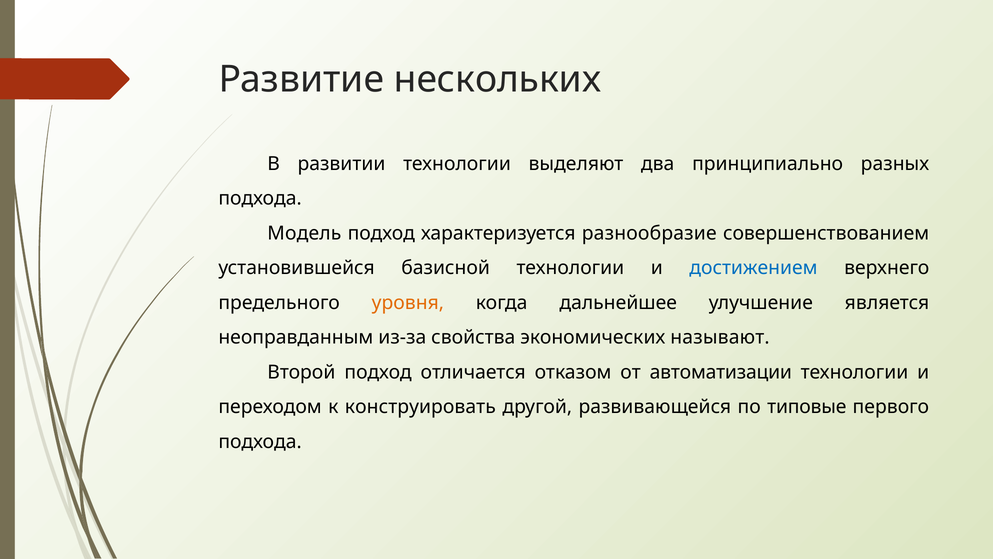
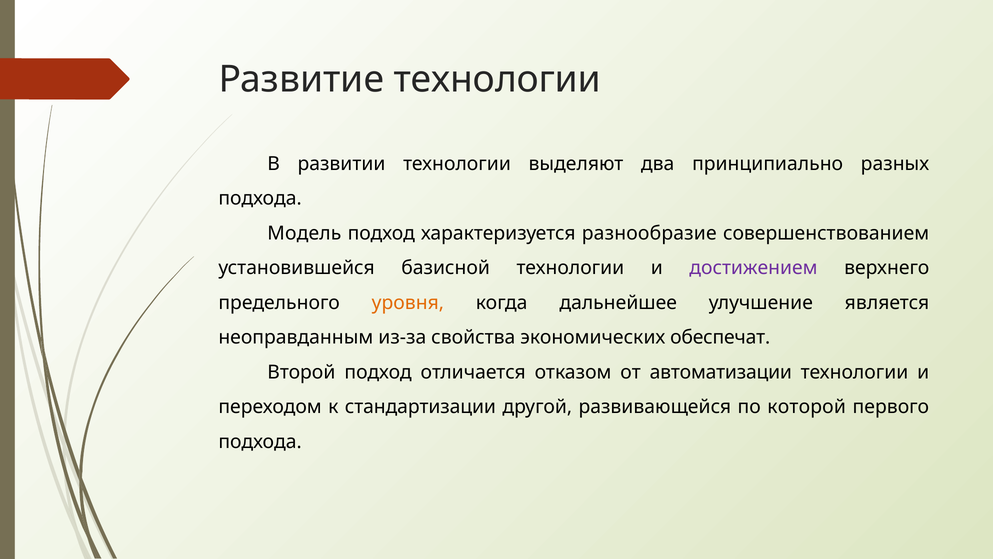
Развитие нескольких: нескольких -> технологии
достижением colour: blue -> purple
называют: называют -> обеспечат
конструировать: конструировать -> стандартизации
типовые: типовые -> которой
